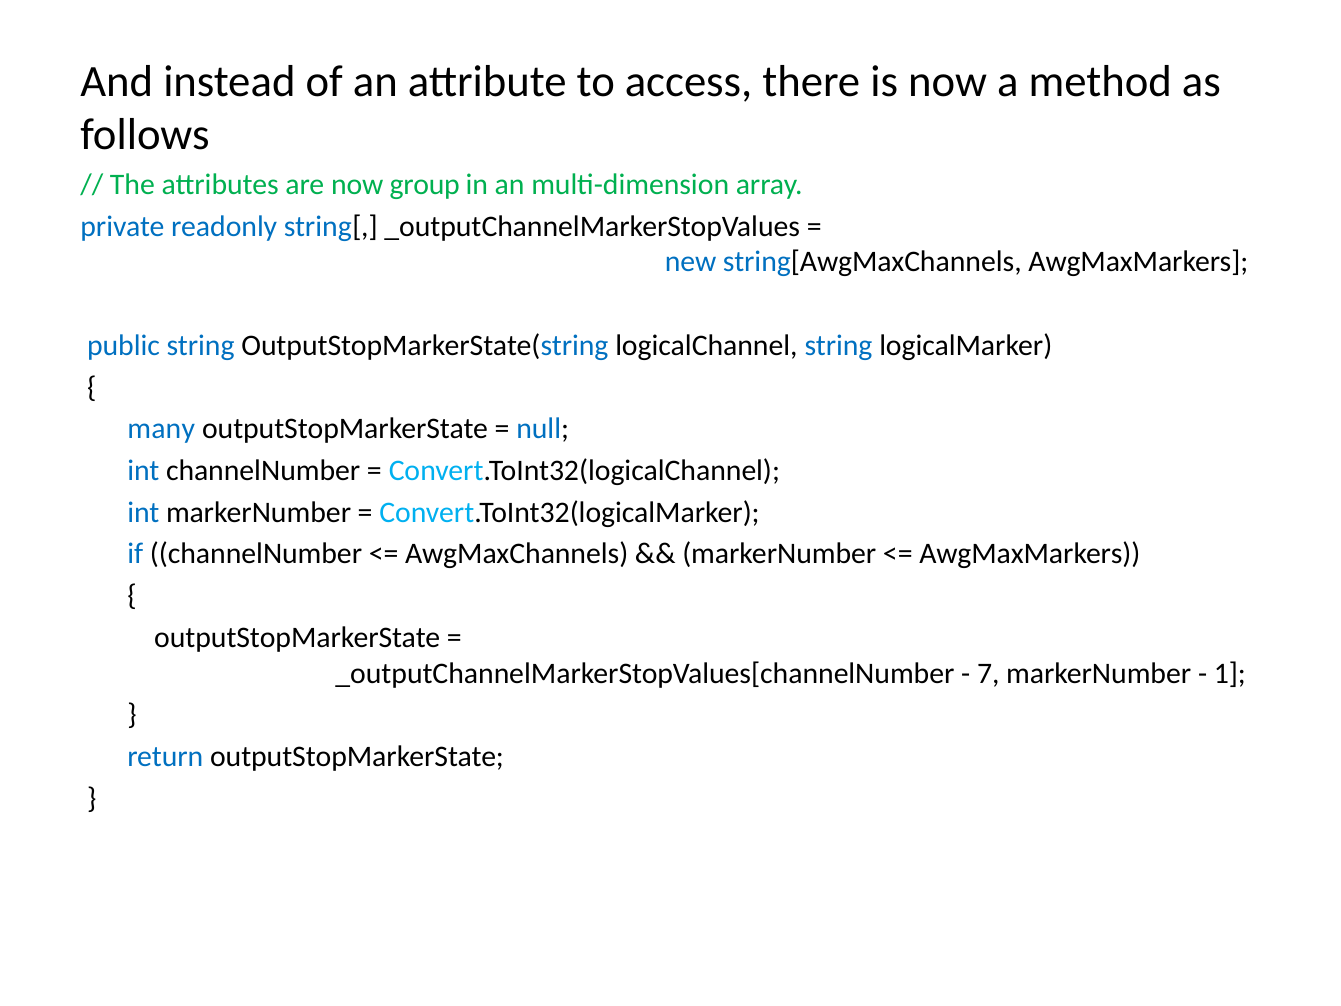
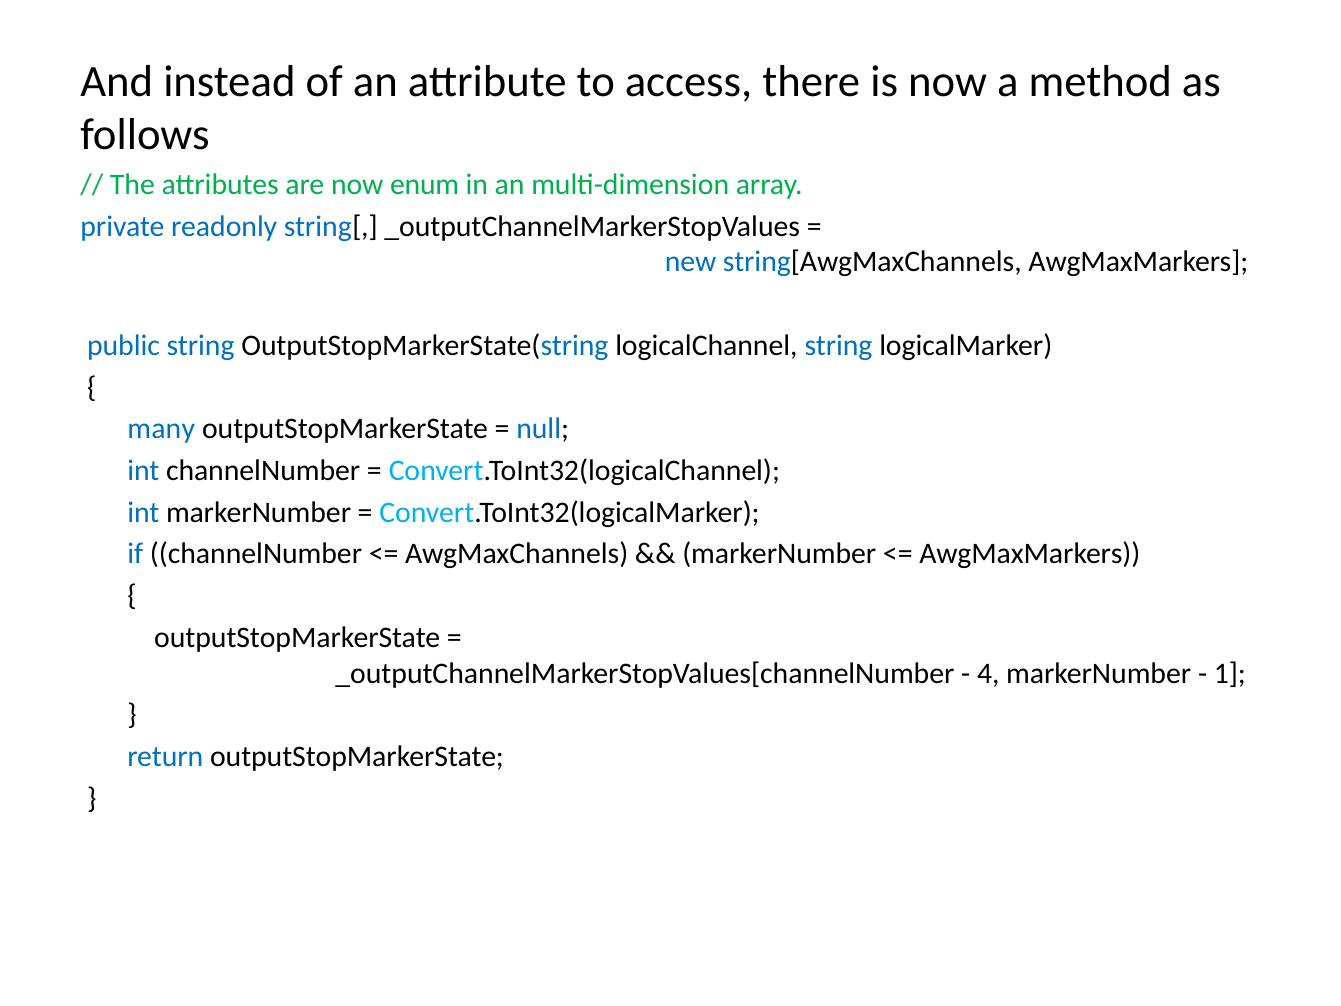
group: group -> enum
7: 7 -> 4
